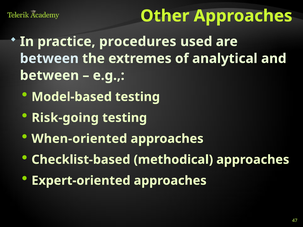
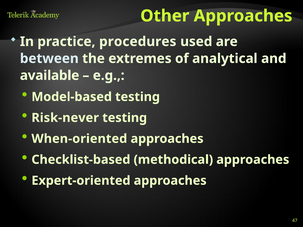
between at (49, 76): between -> available
Risk-going: Risk-going -> Risk-never
